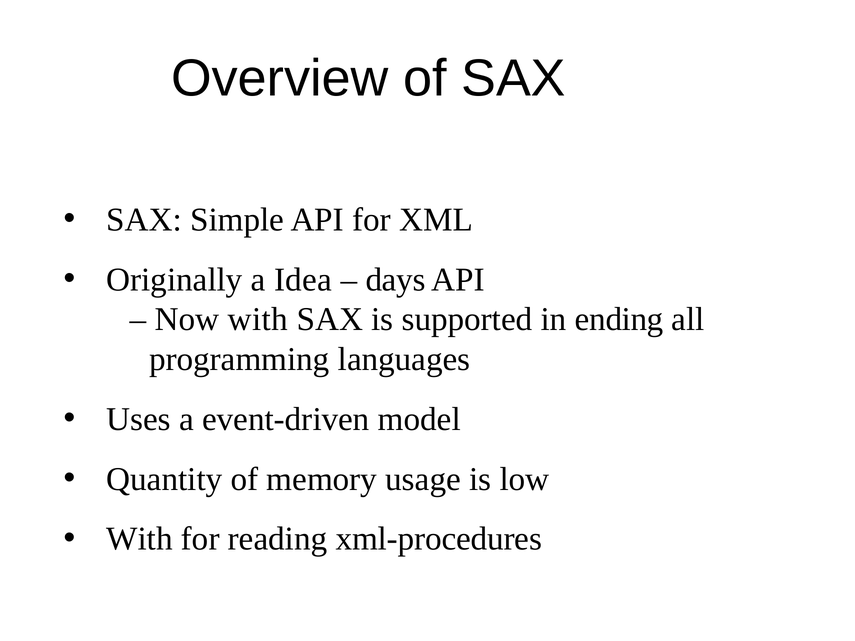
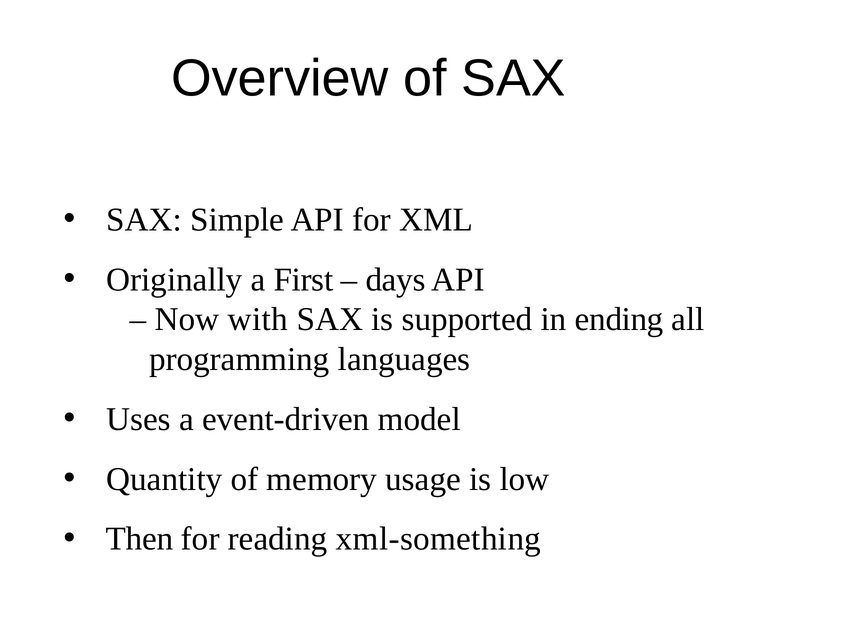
Idea: Idea -> First
With at (139, 539): With -> Then
xml-procedures: xml-procedures -> xml-something
